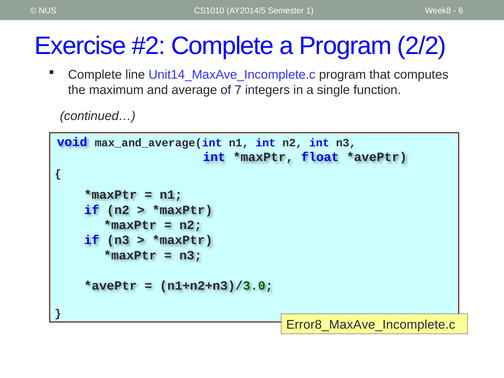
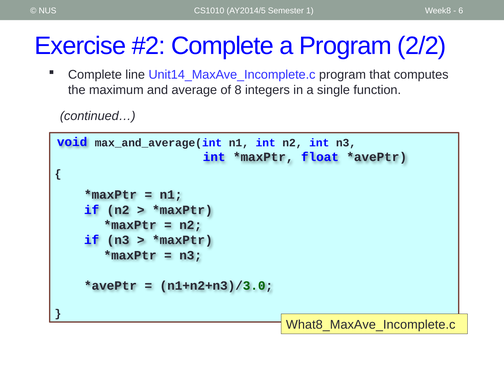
7: 7 -> 8
Error8_MaxAve_Incomplete.c: Error8_MaxAve_Incomplete.c -> What8_MaxAve_Incomplete.c
